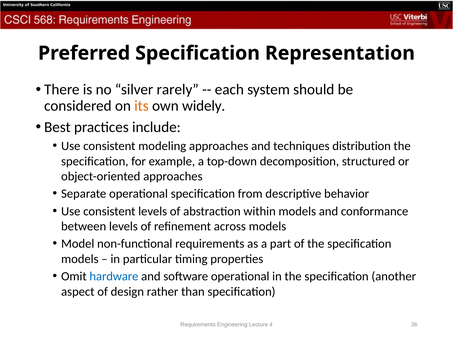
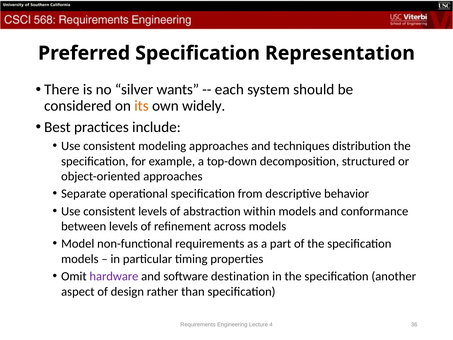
rarely: rarely -> wants
hardware colour: blue -> purple
software operational: operational -> destination
